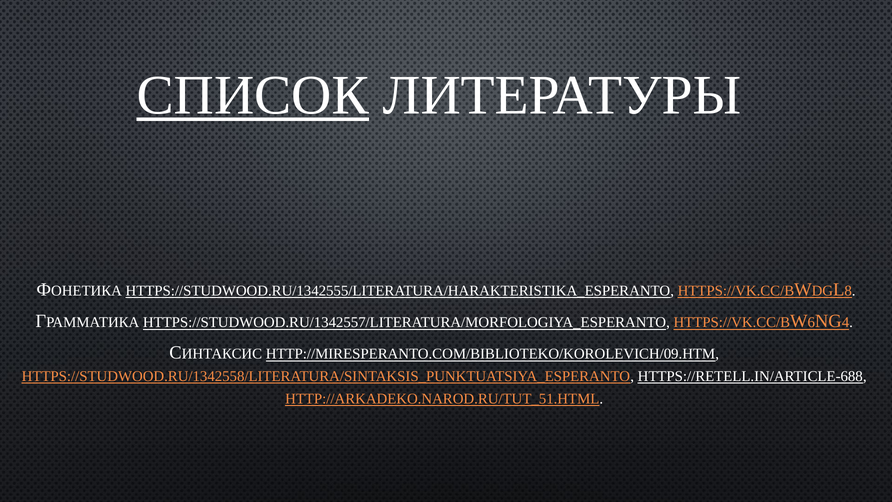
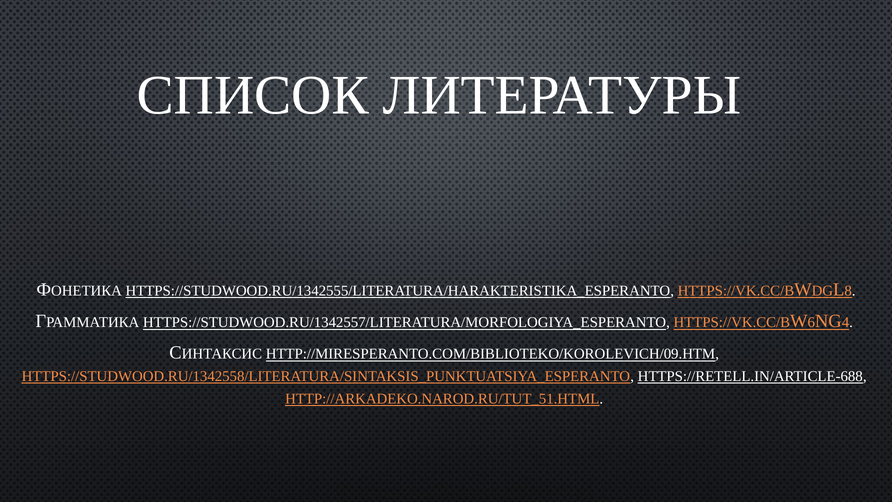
СПИСОК underline: present -> none
